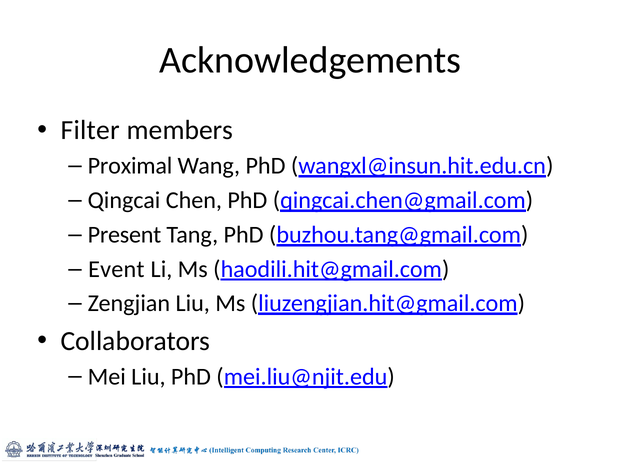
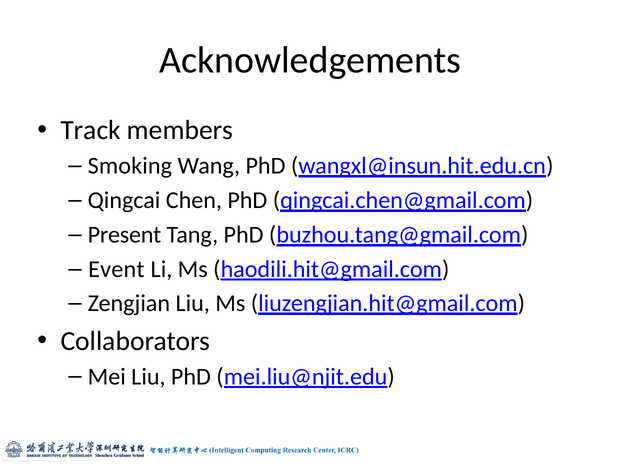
Filter: Filter -> Track
Proximal: Proximal -> Smoking
